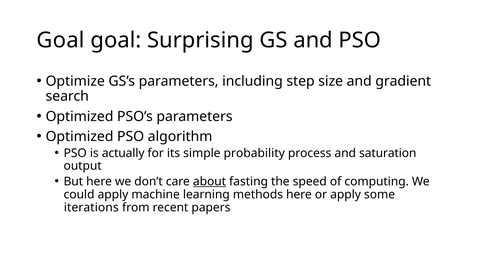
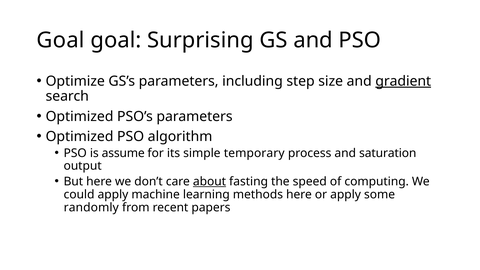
gradient underline: none -> present
actually: actually -> assume
probability: probability -> temporary
iterations: iterations -> randomly
